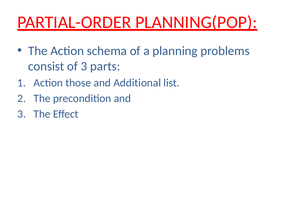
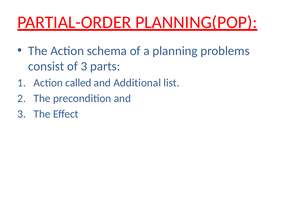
those: those -> called
